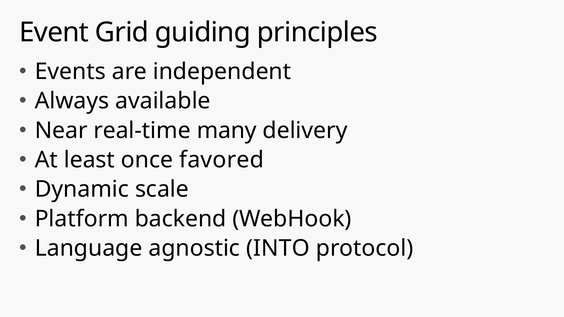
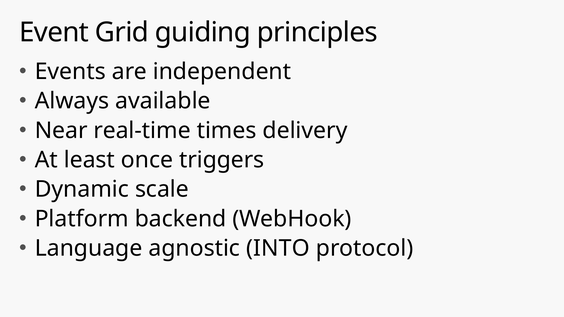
many: many -> times
favored: favored -> triggers
